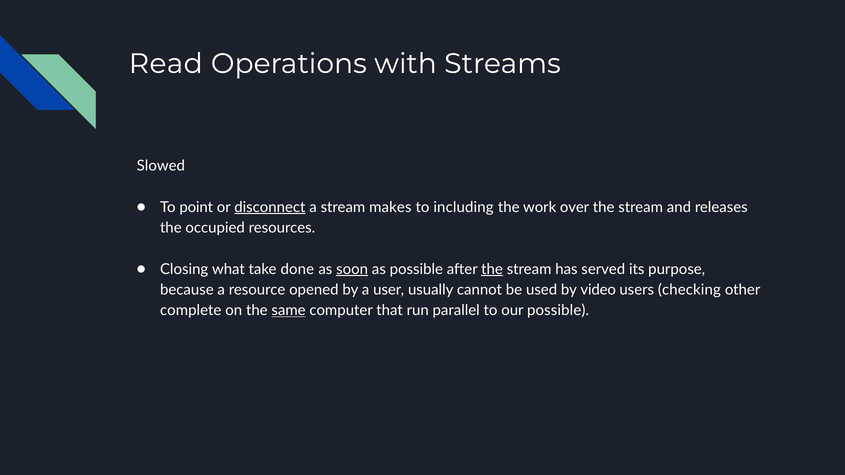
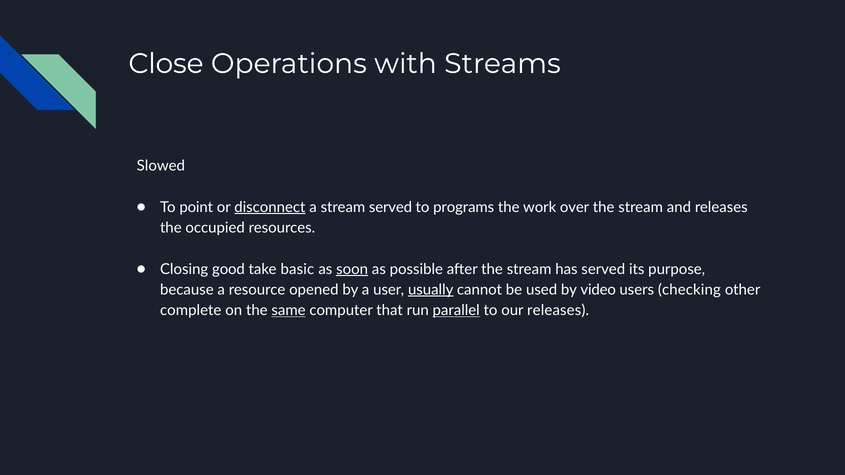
Read: Read -> Close
stream makes: makes -> served
including: including -> programs
what: what -> good
done: done -> basic
the at (492, 269) underline: present -> none
usually underline: none -> present
parallel underline: none -> present
our possible: possible -> releases
